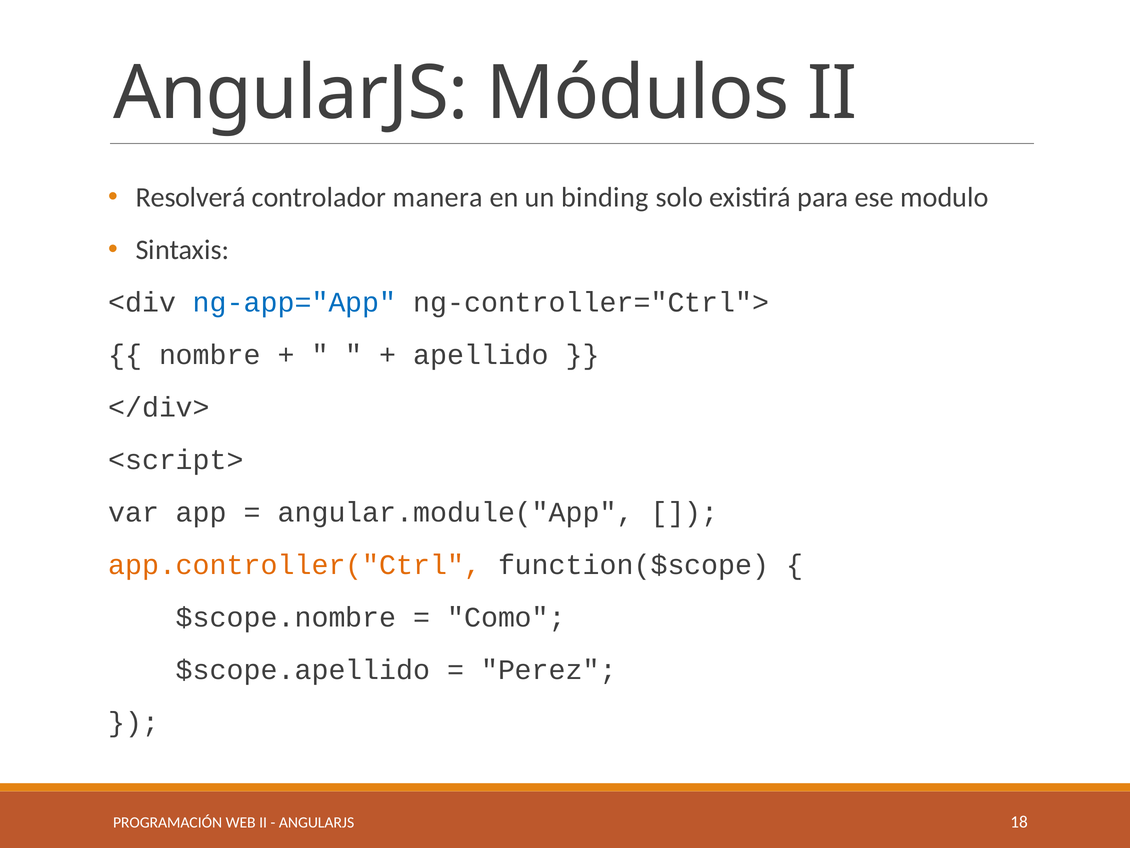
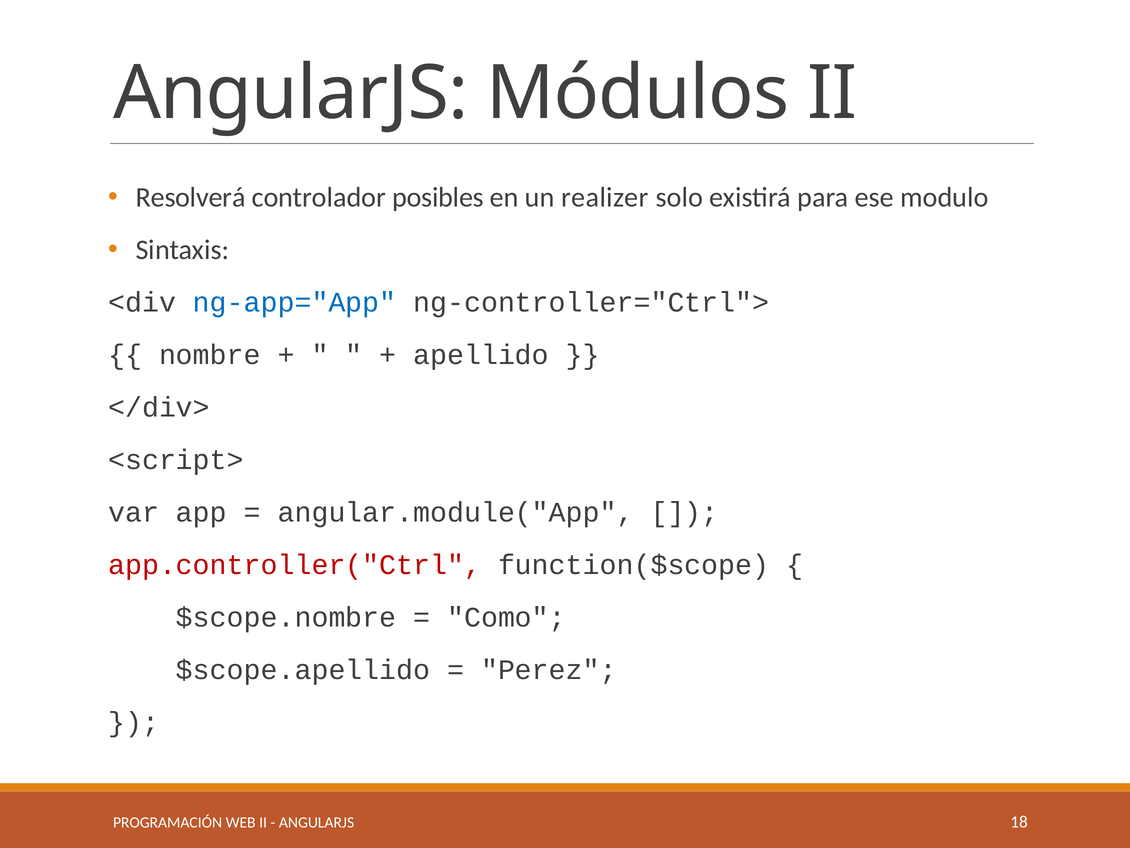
manera: manera -> posibles
binding: binding -> realizer
app.controller("Ctrl colour: orange -> red
